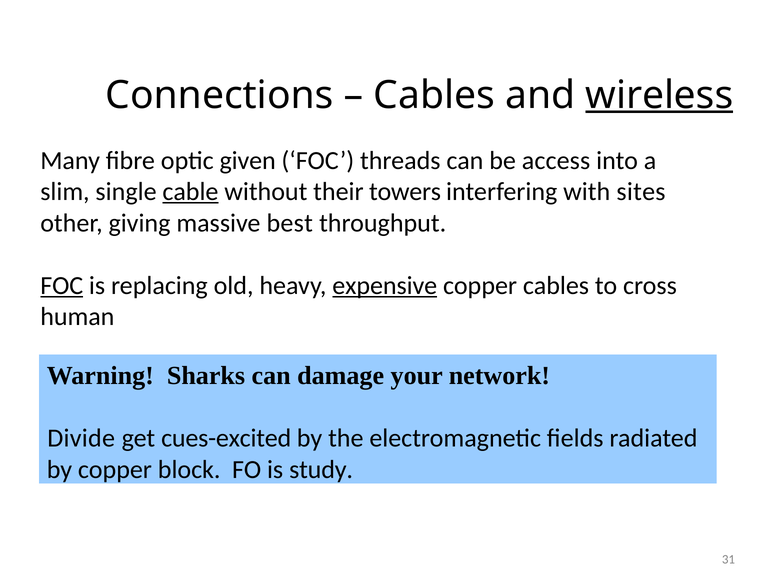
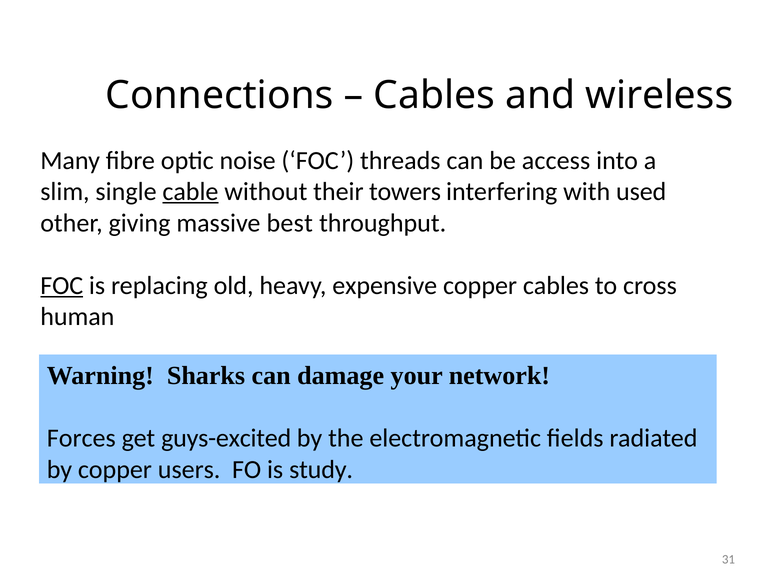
wireless underline: present -> none
given: given -> noise
sites: sites -> used
expensive underline: present -> none
Divide: Divide -> Forces
cues-excited: cues-excited -> guys-excited
block: block -> users
